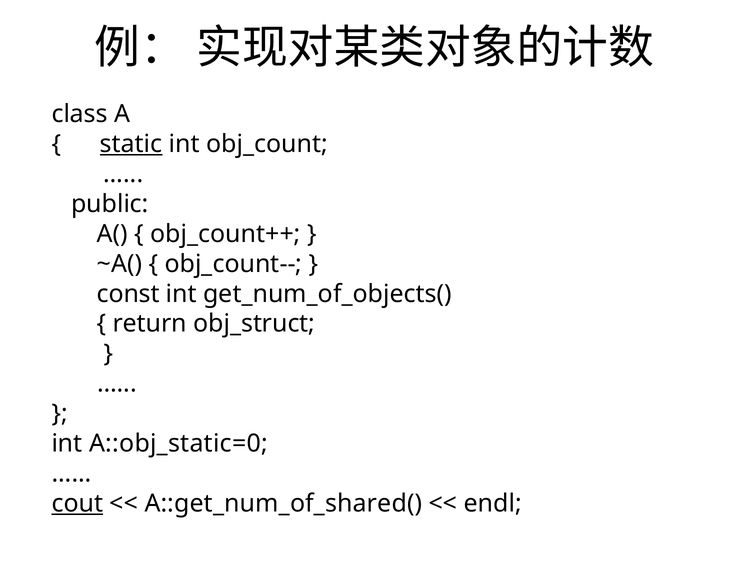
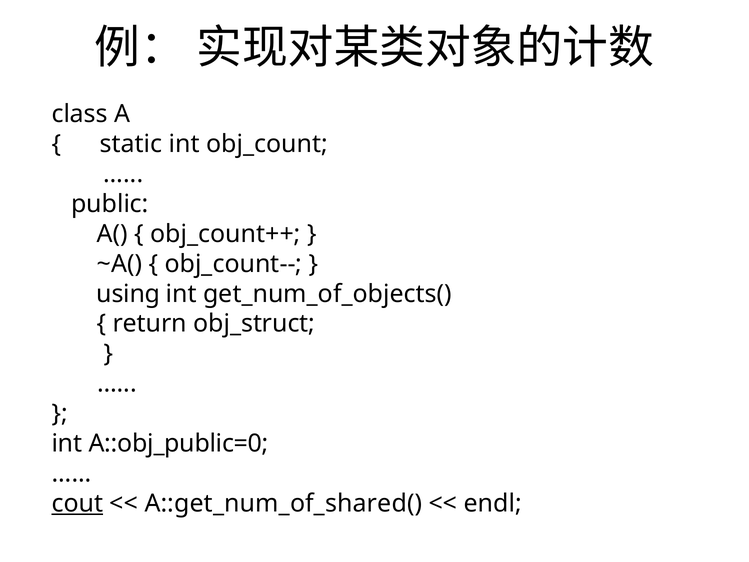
static underline: present -> none
const: const -> using
A::obj_static=0: A::obj_static=0 -> A::obj_public=0
